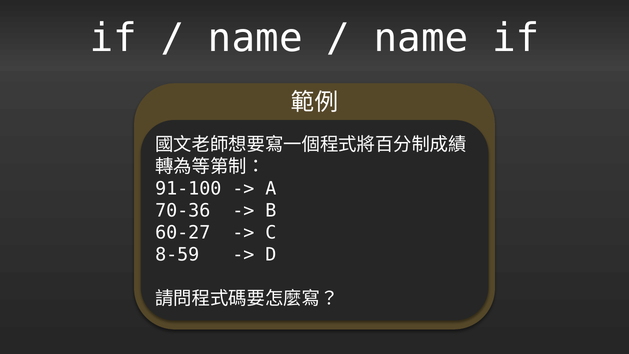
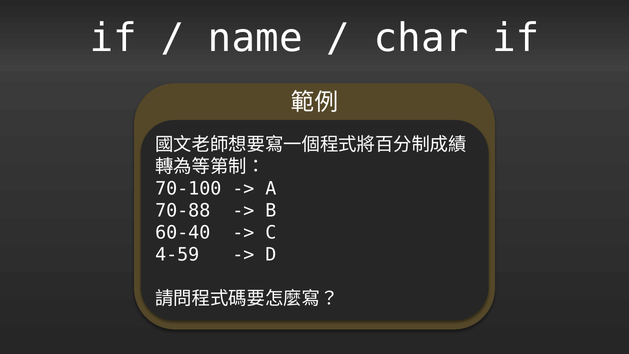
name at (421, 38): name -> char
91-100: 91-100 -> 70-100
70-36: 70-36 -> 70-88
60-27: 60-27 -> 60-40
8-59: 8-59 -> 4-59
